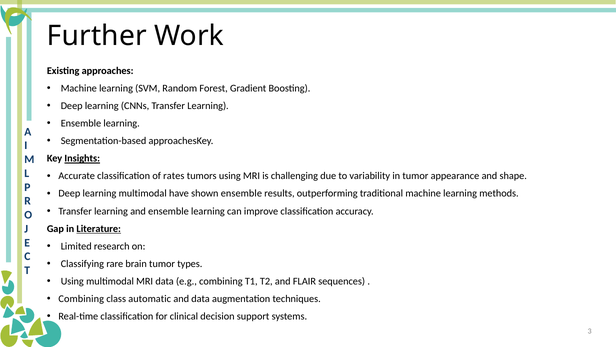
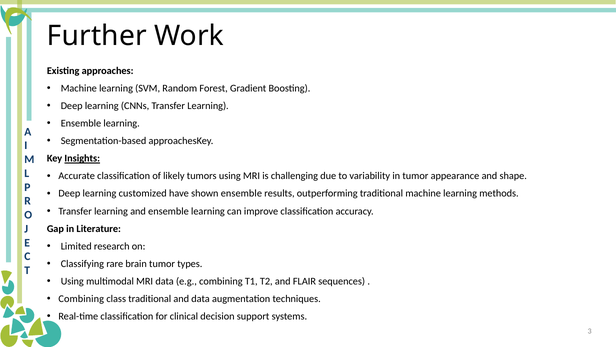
rates: rates -> likely
learning multimodal: multimodal -> customized
Literature underline: present -> none
class automatic: automatic -> traditional
